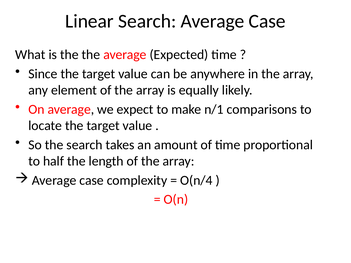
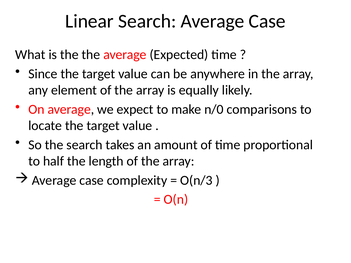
n/1: n/1 -> n/0
O(n/4: O(n/4 -> O(n/3
